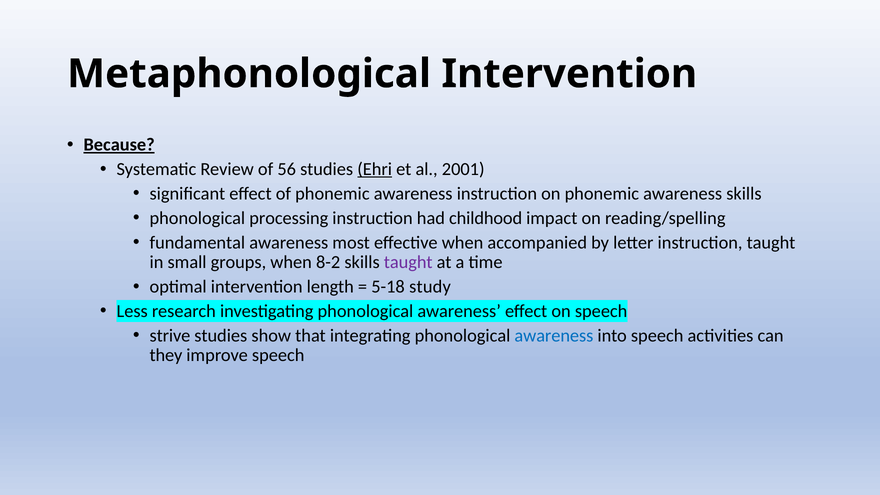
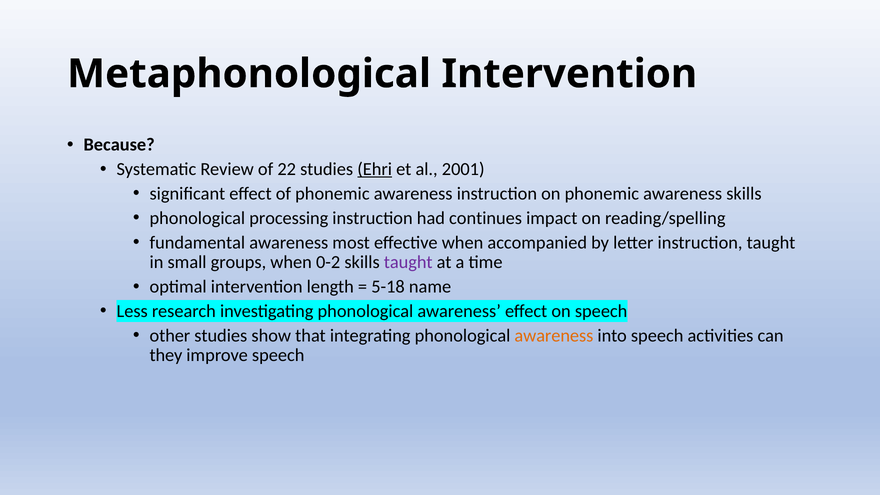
Because underline: present -> none
56: 56 -> 22
childhood: childhood -> continues
8-2: 8-2 -> 0-2
study: study -> name
strive: strive -> other
awareness at (554, 336) colour: blue -> orange
